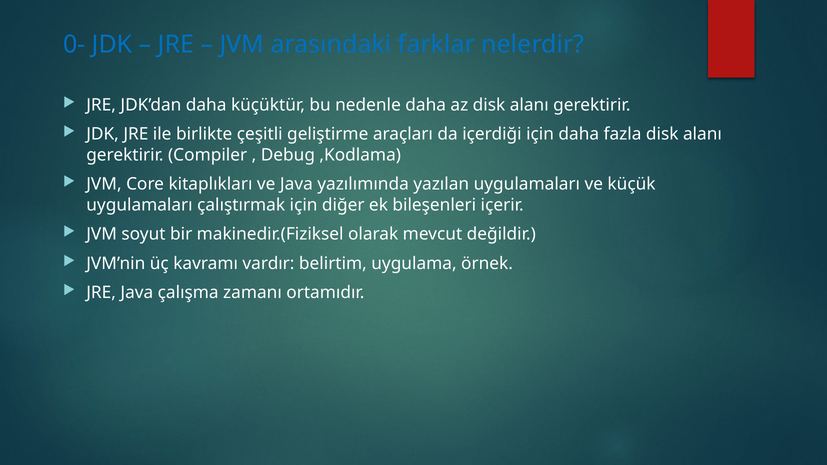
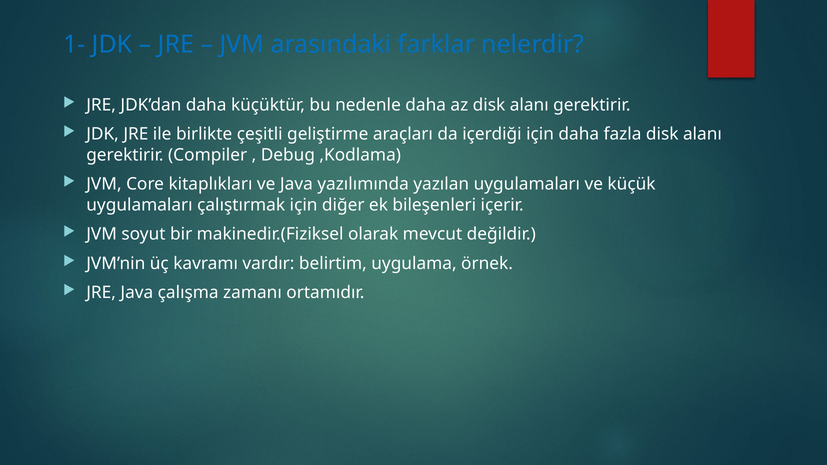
0-: 0- -> 1-
